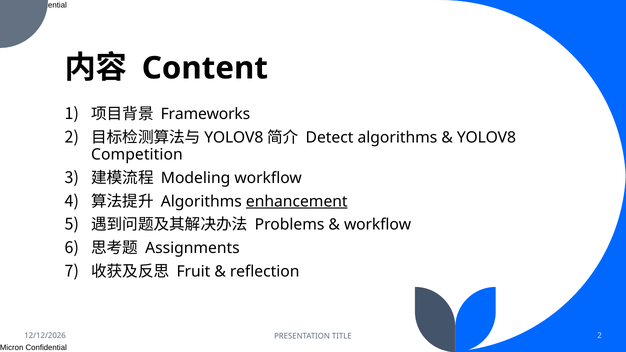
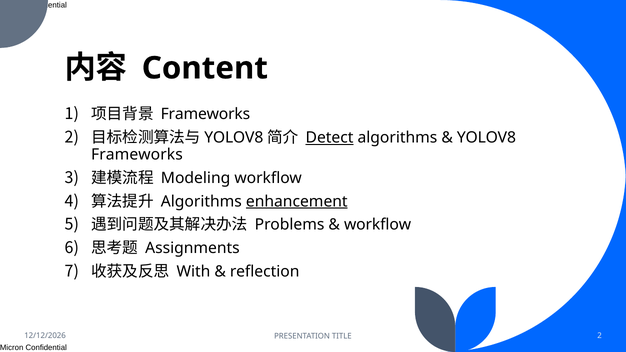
Detect underline: none -> present
Competition at (137, 155): Competition -> Frameworks
Fruit: Fruit -> With
